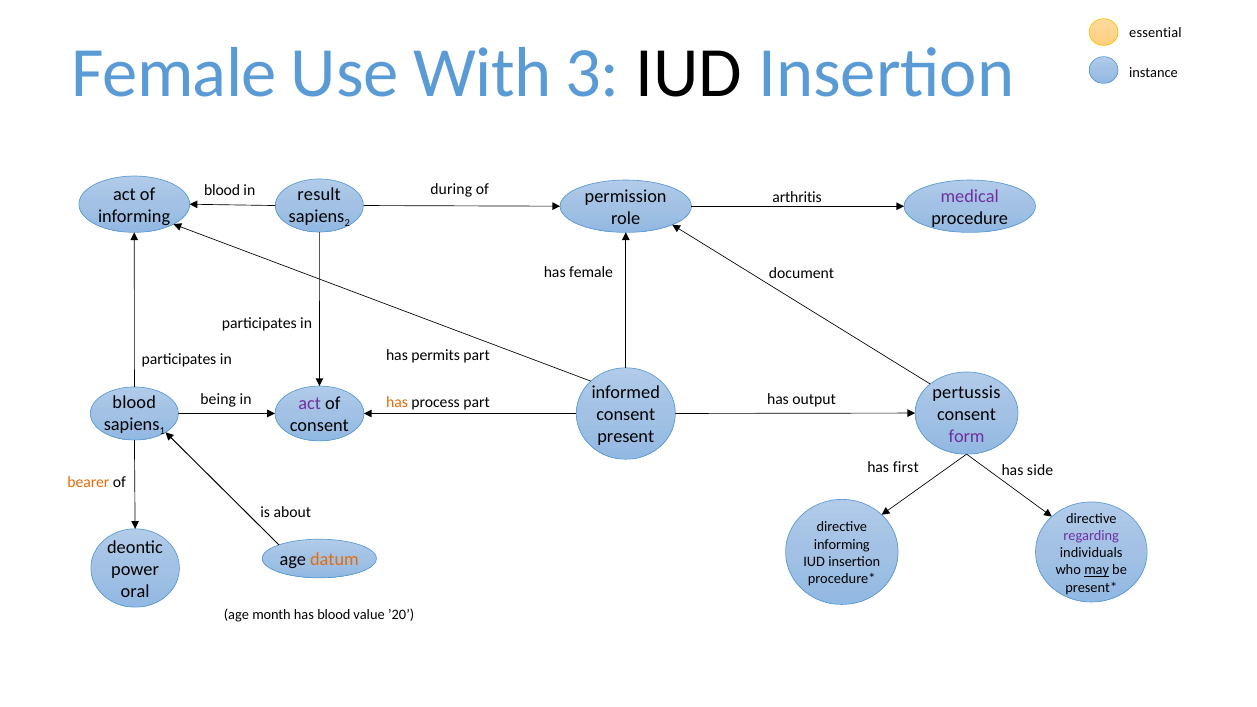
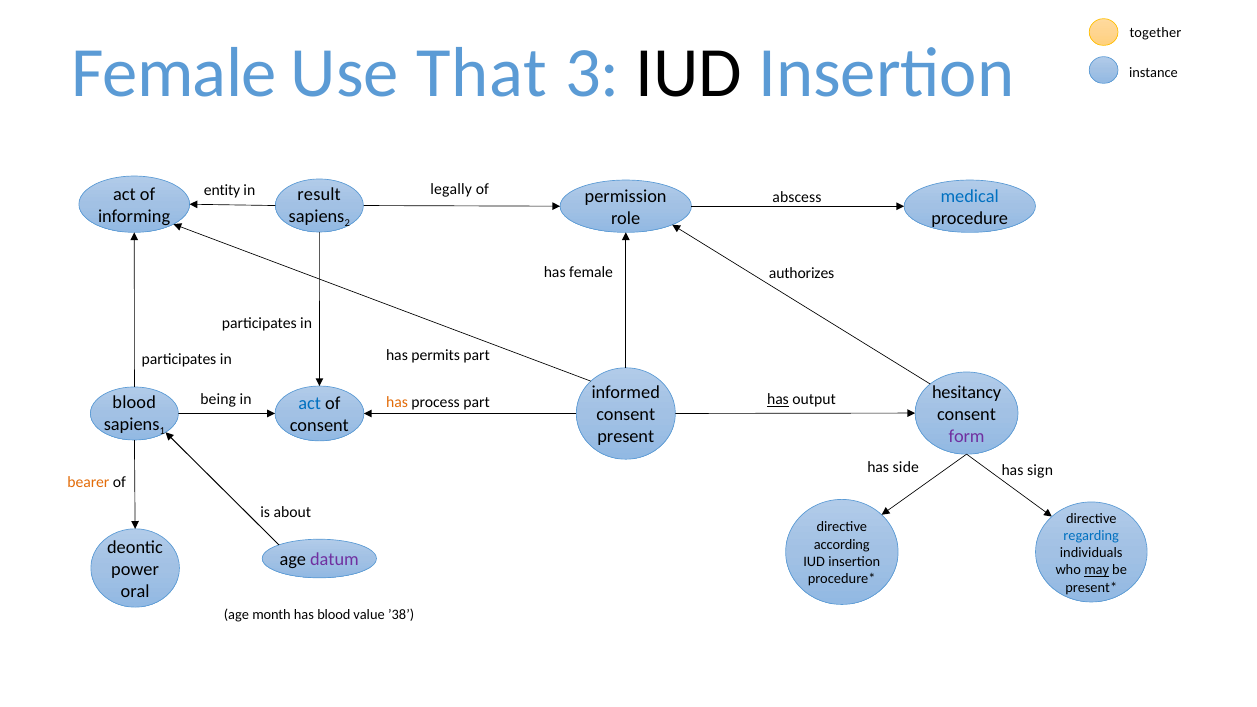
essential: essential -> together
With: With -> That
during: during -> legally
blood at (222, 190): blood -> entity
medical colour: purple -> blue
arthritis: arthritis -> abscess
document: document -> authorizes
pertussis: pertussis -> hesitancy
has at (778, 400) underline: none -> present
act at (310, 404) colour: purple -> blue
first: first -> side
side: side -> sign
regarding colour: purple -> blue
informing at (842, 544): informing -> according
datum colour: orange -> purple
’20: ’20 -> ’38
